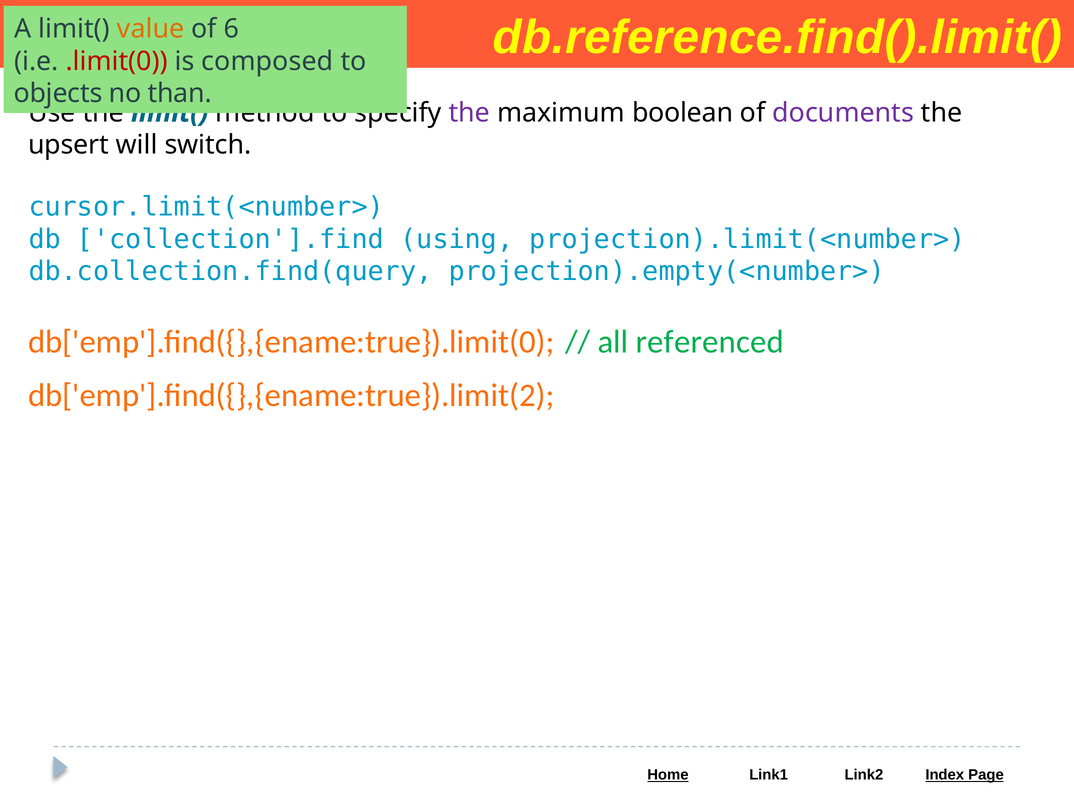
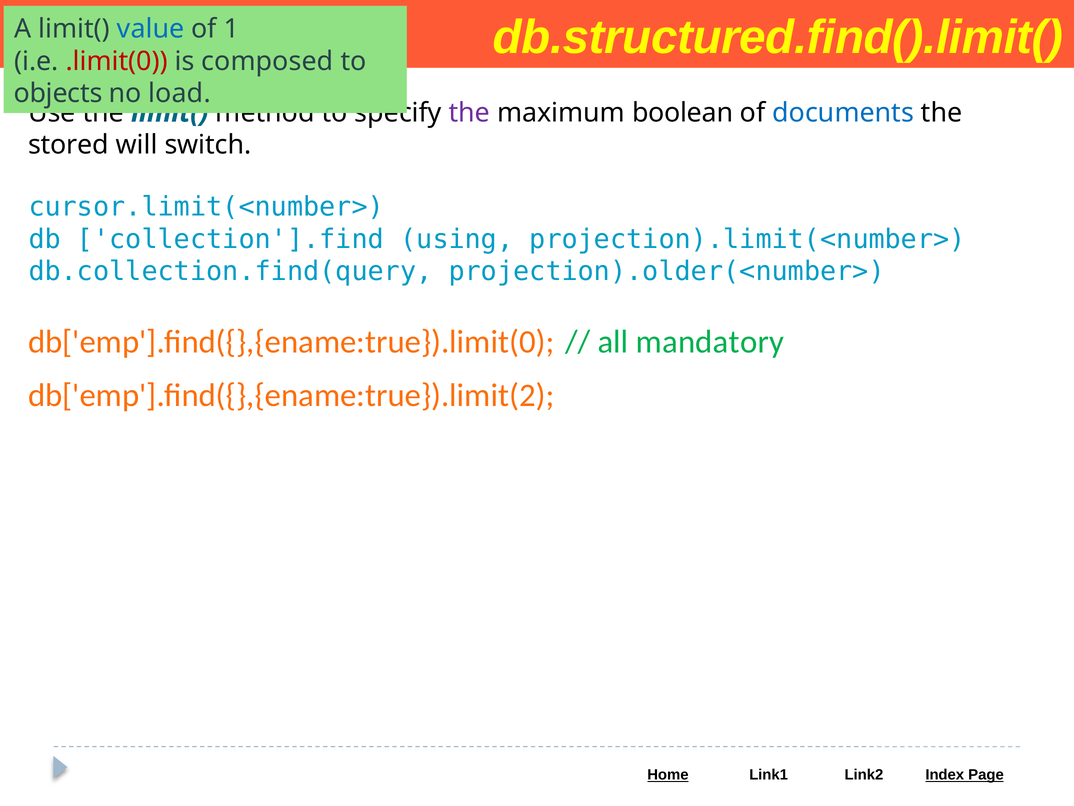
db.reference.find().limit(: db.reference.find().limit( -> db.structured.find().limit(
value colour: orange -> blue
6: 6 -> 1
than: than -> load
documents colour: purple -> blue
upsert: upsert -> stored
projection).empty(<number>: projection).empty(<number> -> projection).older(<number>
referenced: referenced -> mandatory
